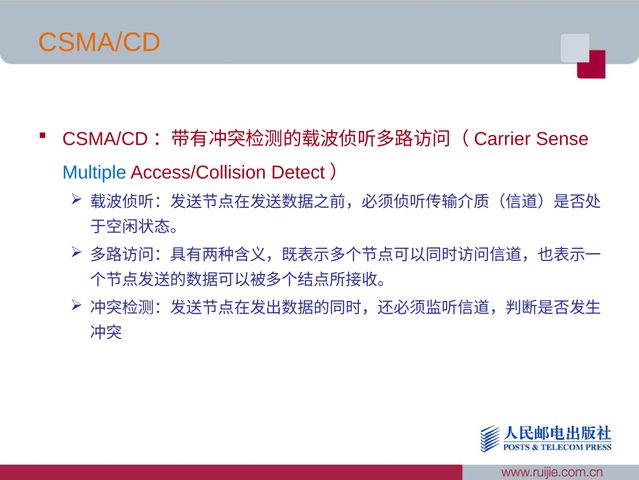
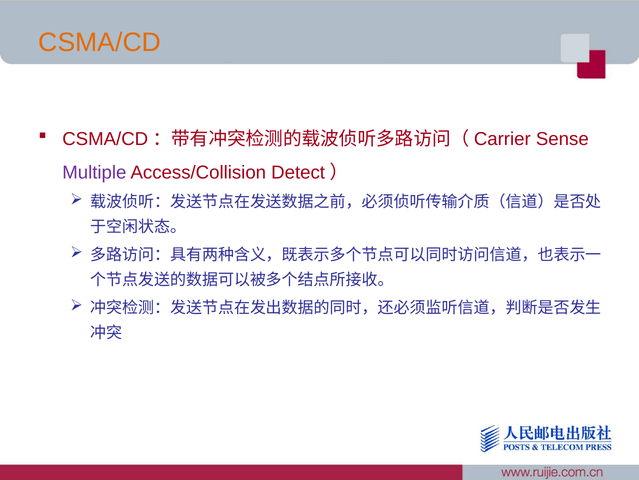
Multiple colour: blue -> purple
